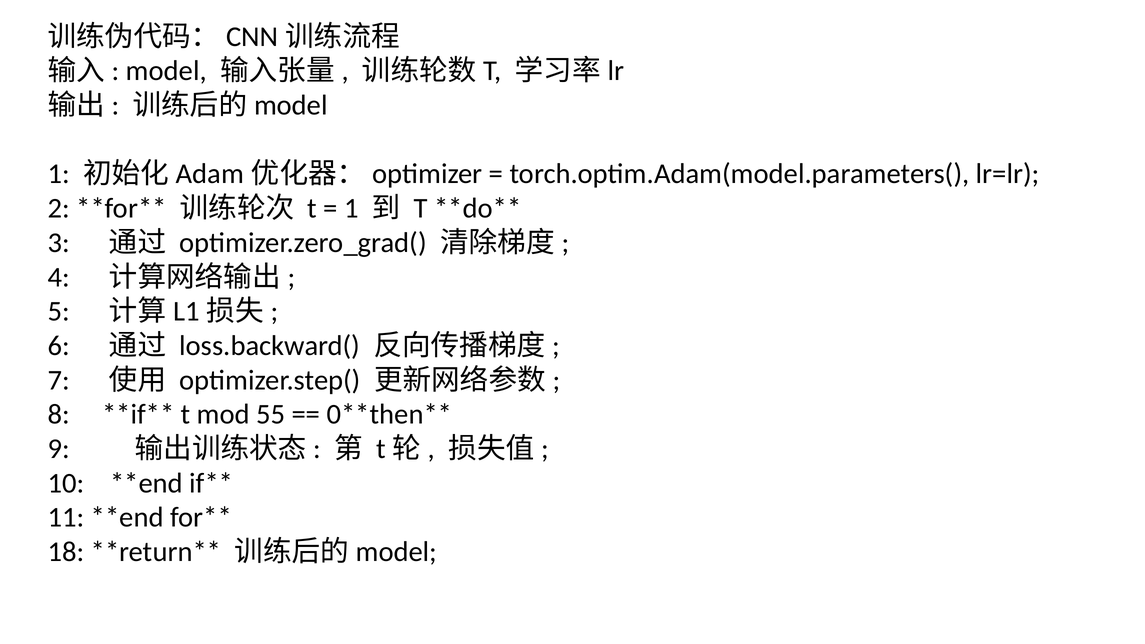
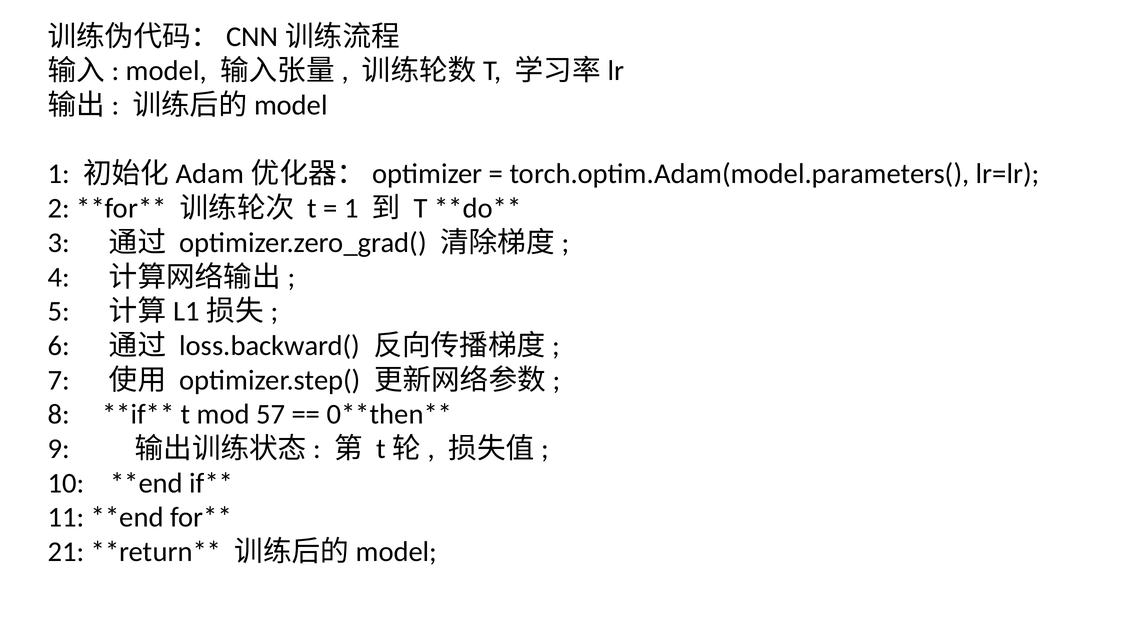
55: 55 -> 57
18: 18 -> 21
